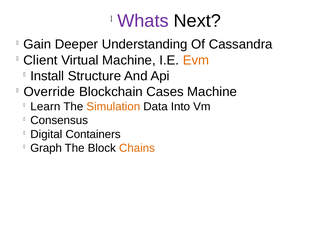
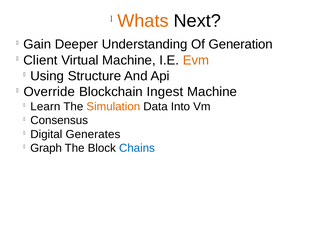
Whats colour: purple -> orange
Cassandra: Cassandra -> Generation
Install: Install -> Using
Cases: Cases -> Ingest
Containers: Containers -> Generates
Chains colour: orange -> blue
